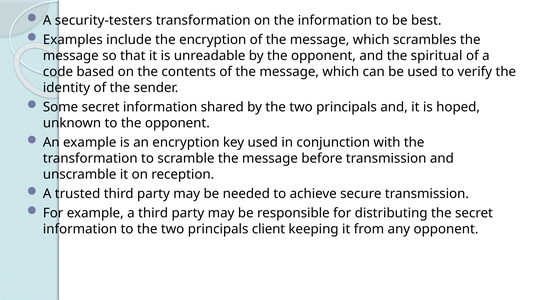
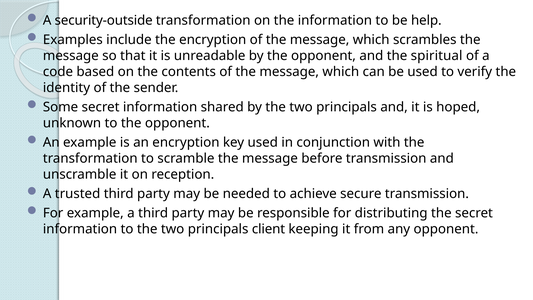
security-testers: security-testers -> security-outside
best: best -> help
